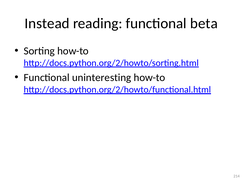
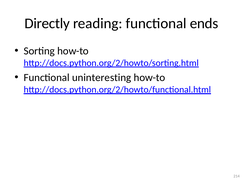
Instead: Instead -> Directly
beta: beta -> ends
